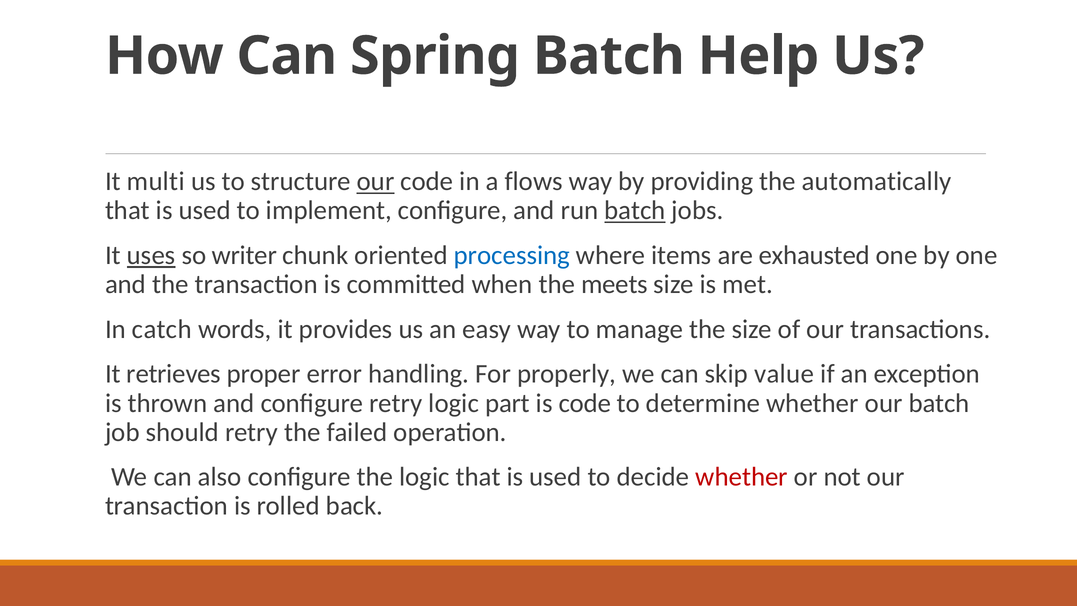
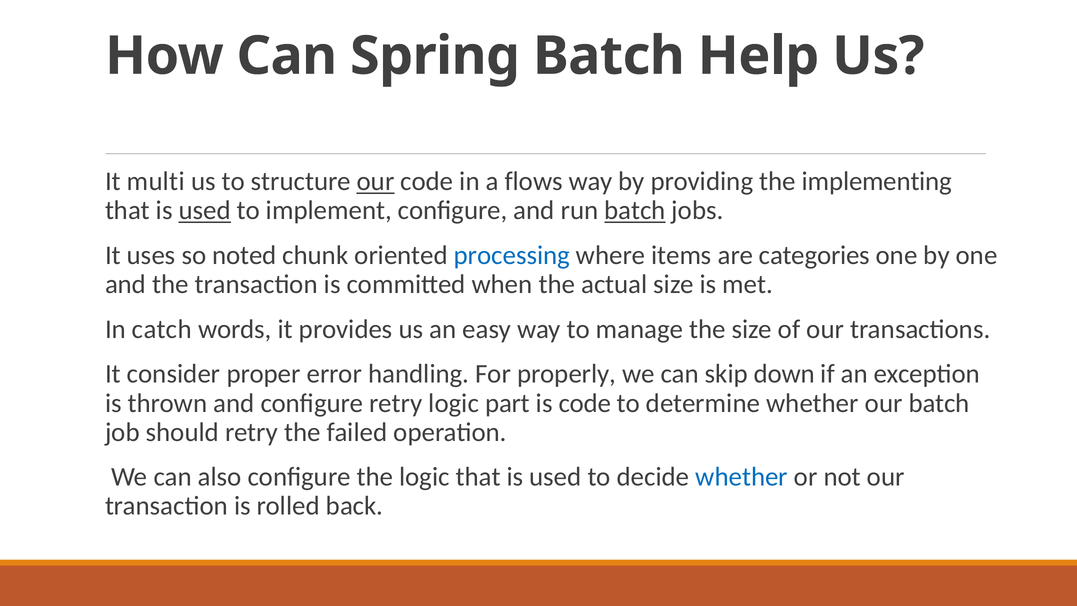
automatically: automatically -> implementing
used at (205, 211) underline: none -> present
uses underline: present -> none
writer: writer -> noted
exhausted: exhausted -> categories
meets: meets -> actual
retrieves: retrieves -> consider
value: value -> down
whether at (742, 477) colour: red -> blue
